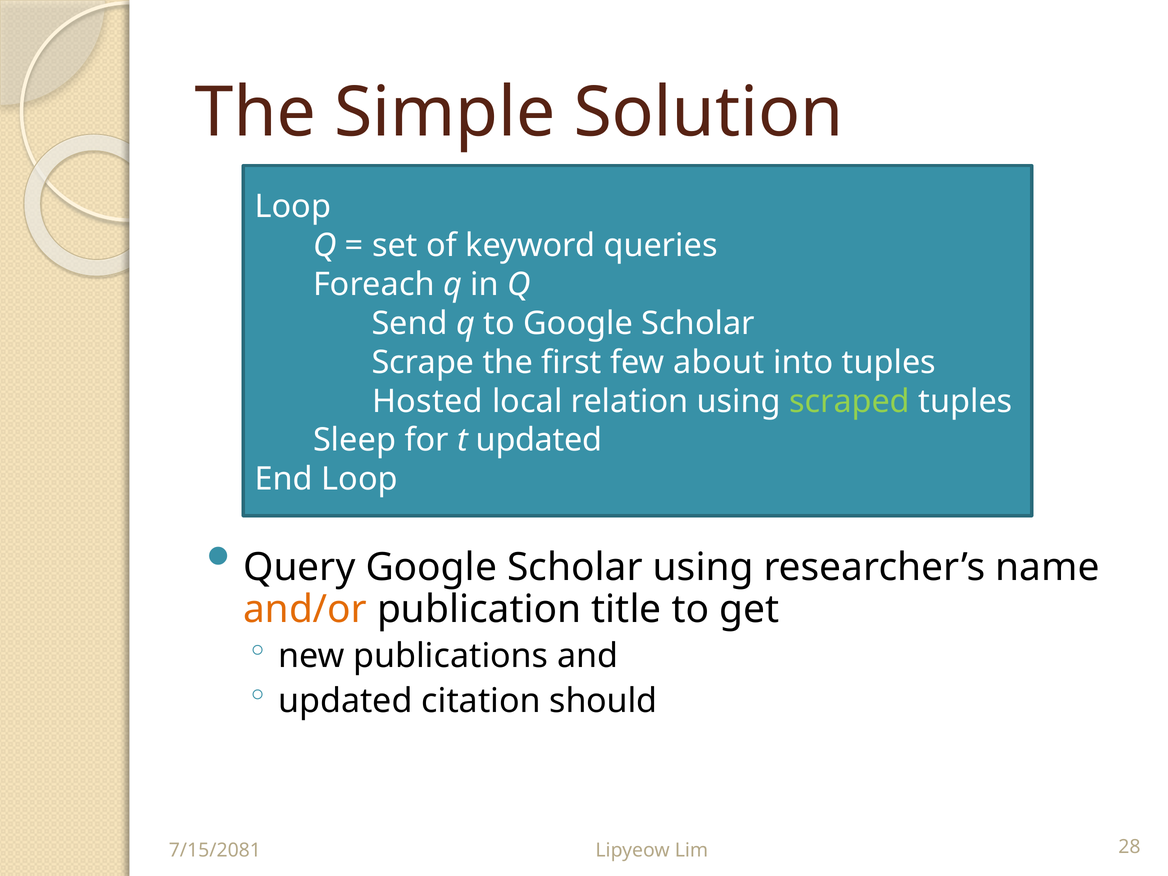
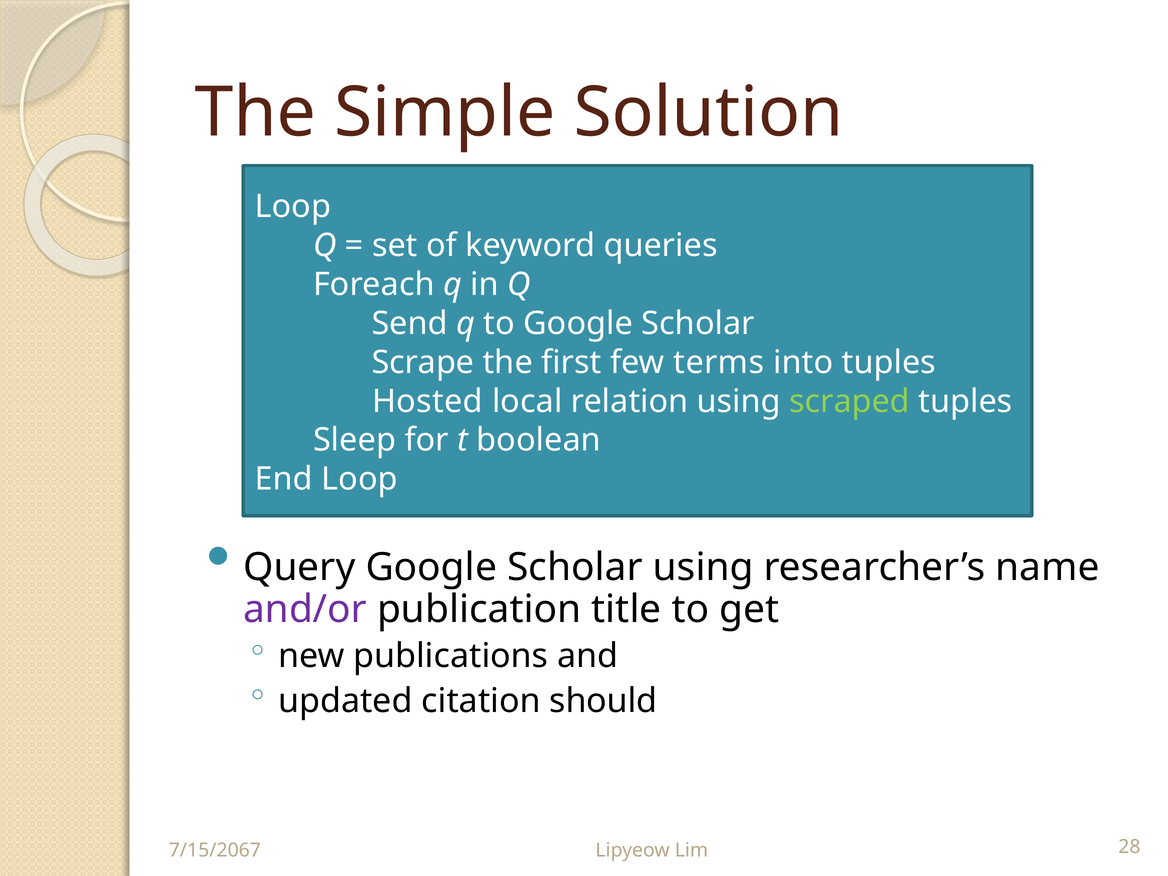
about: about -> terms
t updated: updated -> boolean
and/or colour: orange -> purple
7/15/2081: 7/15/2081 -> 7/15/2067
